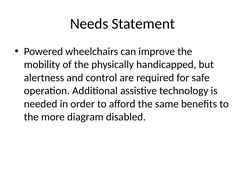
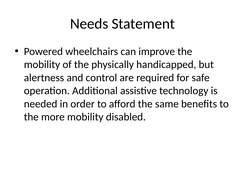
more diagram: diagram -> mobility
